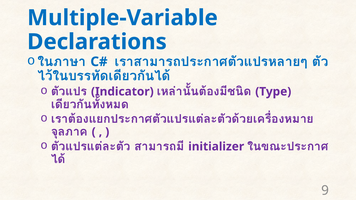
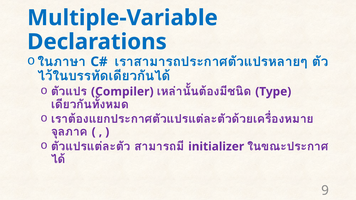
Indicator: Indicator -> Compiler
